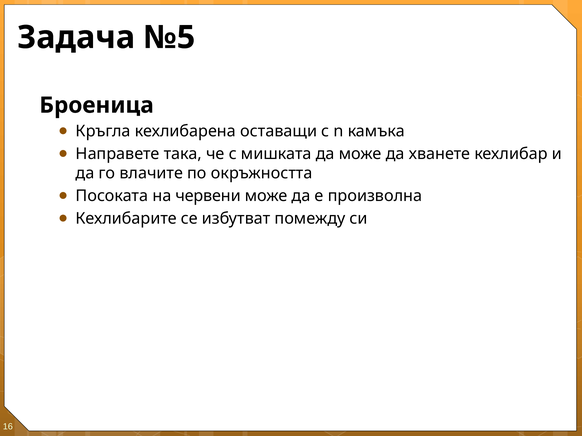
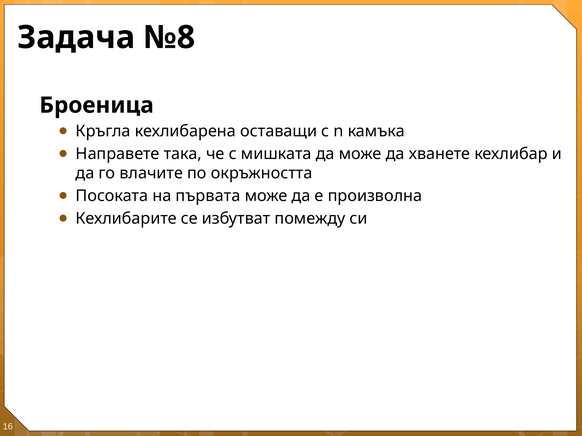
№5: №5 -> №8
червени: червени -> първата
